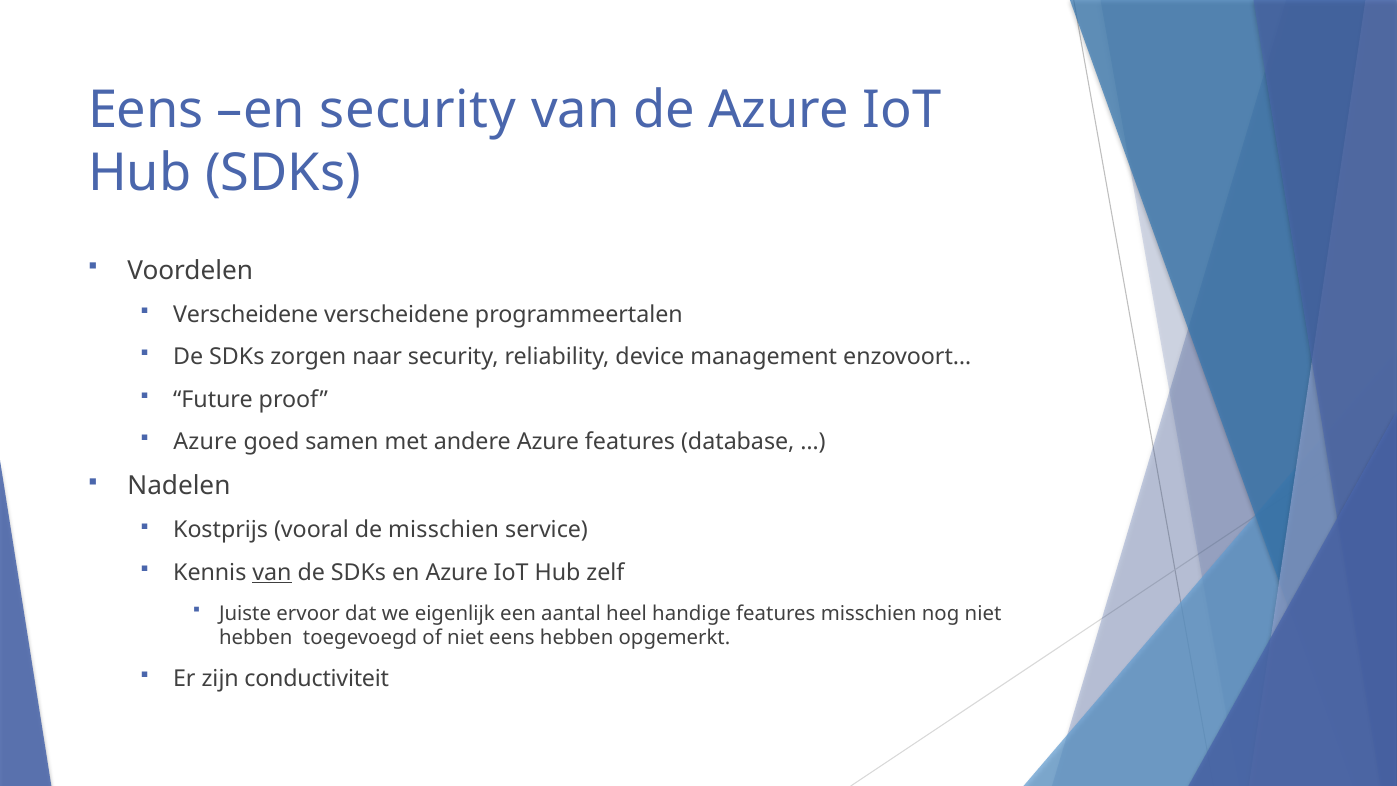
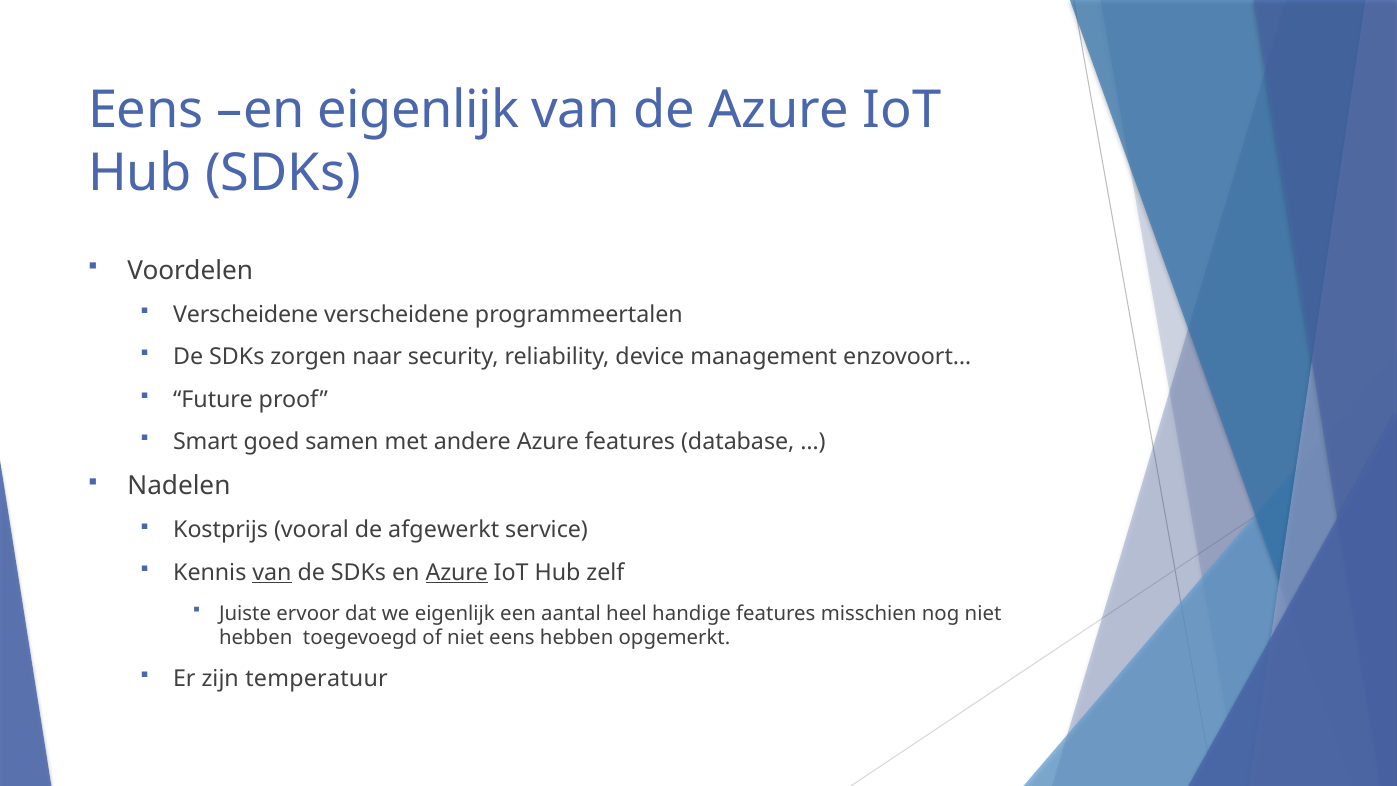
en security: security -> eigenlijk
Azure at (205, 442): Azure -> Smart
de misschien: misschien -> afgewerkt
Azure at (457, 573) underline: none -> present
conductiviteit: conductiviteit -> temperatuur
